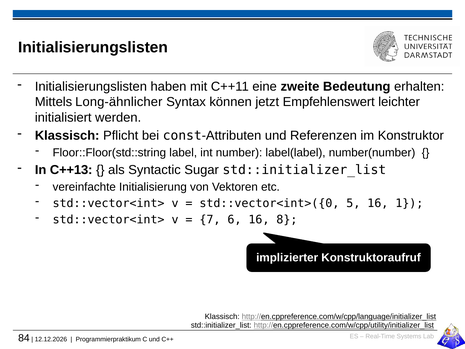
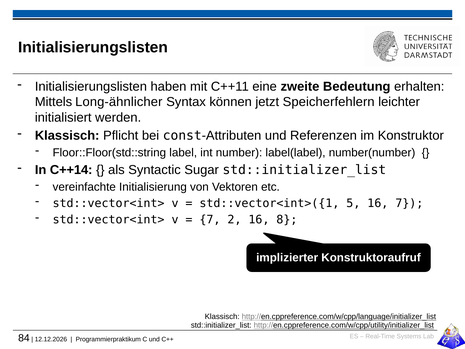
Empfehlenswert: Empfehlenswert -> Speicherfehlern
C++13: C++13 -> C++14
std::vector<int>({0: std::vector<int>({0 -> std::vector<int>({1
16 1: 1 -> 7
6: 6 -> 2
